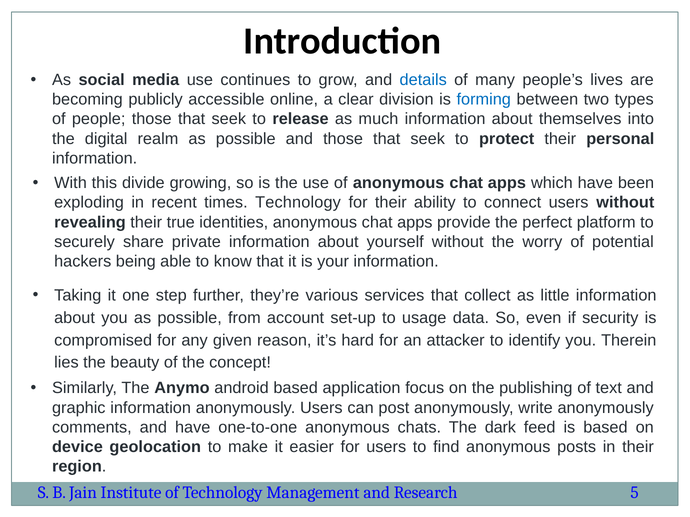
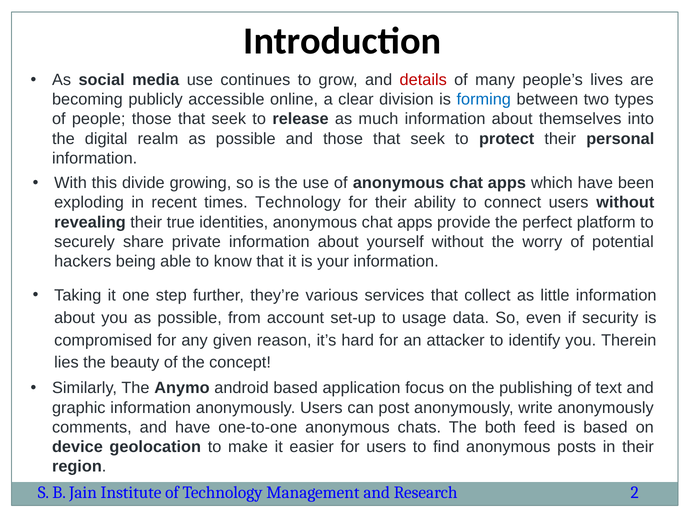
details colour: blue -> red
dark: dark -> both
5: 5 -> 2
